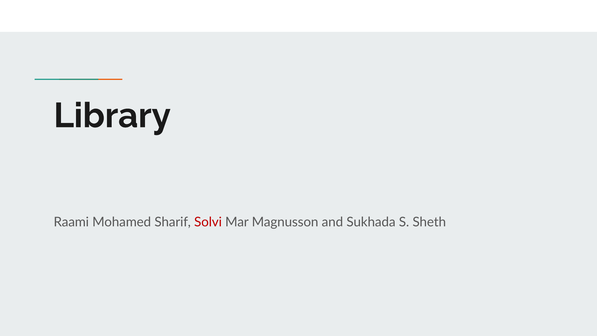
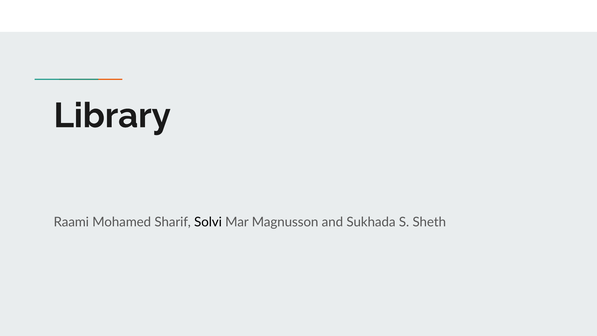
Solvi colour: red -> black
